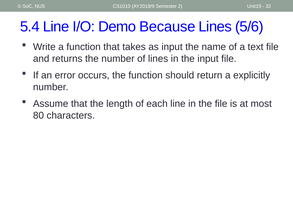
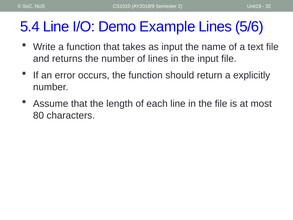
Because: Because -> Example
